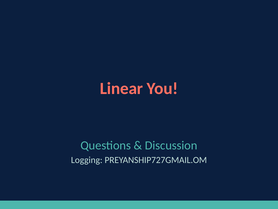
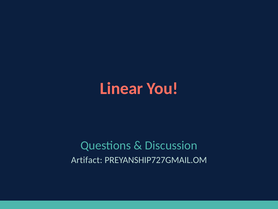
Logging: Logging -> Artifact
